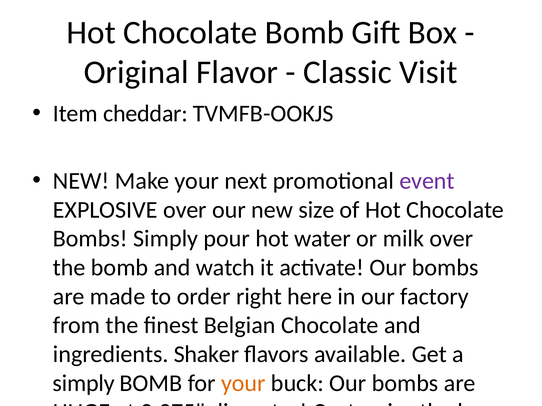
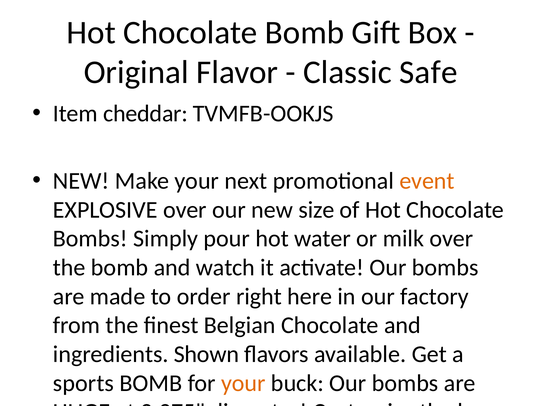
Classic Visit: Visit -> Safe
event colour: purple -> orange
ingredients Shaker: Shaker -> Shown
simply at (84, 384): simply -> sports
